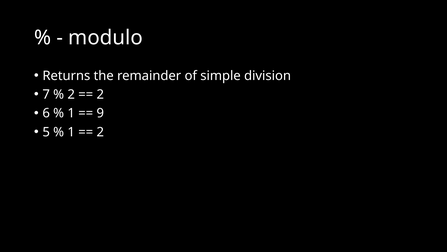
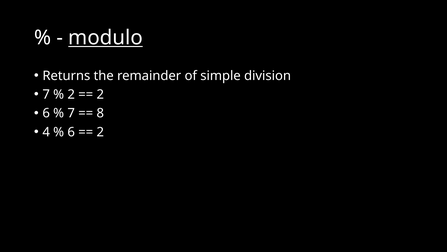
modulo underline: none -> present
1 at (71, 113): 1 -> 7
9: 9 -> 8
5: 5 -> 4
1 at (71, 132): 1 -> 6
